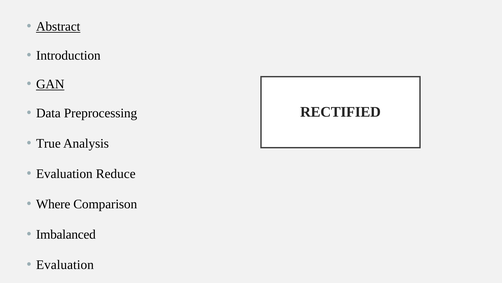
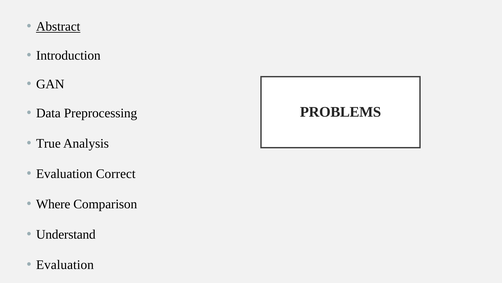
GAN underline: present -> none
RECTIFIED: RECTIFIED -> PROBLEMS
Reduce: Reduce -> Correct
Imbalanced: Imbalanced -> Understand
